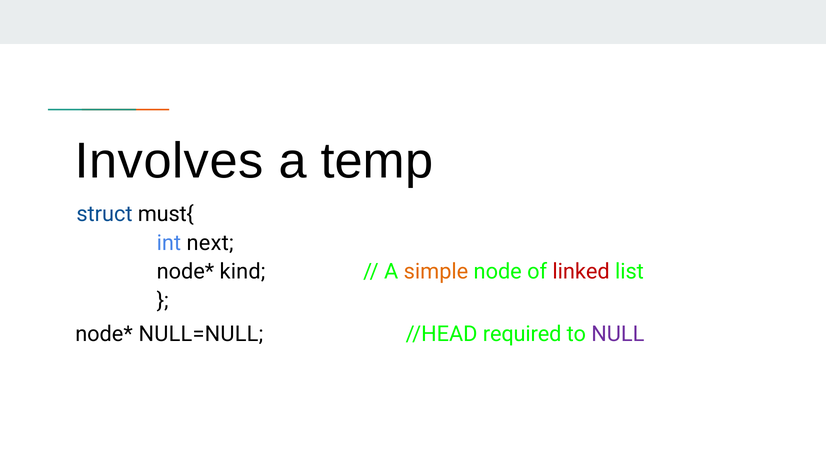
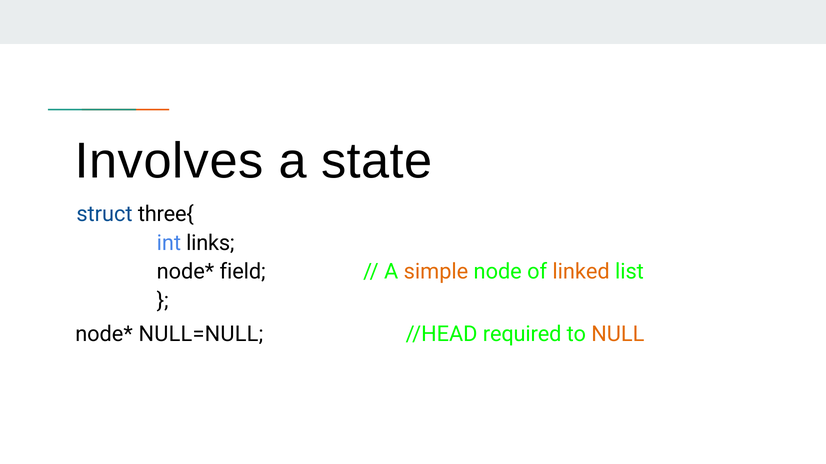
temp: temp -> state
must{: must{ -> three{
next: next -> links
kind: kind -> field
linked colour: red -> orange
NULL colour: purple -> orange
